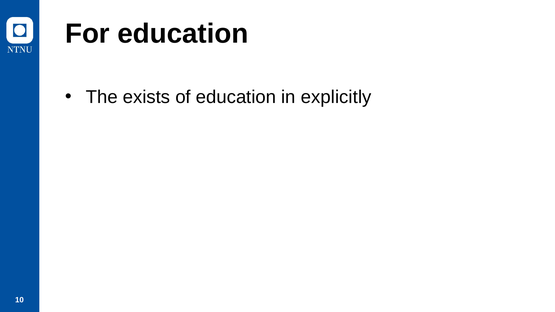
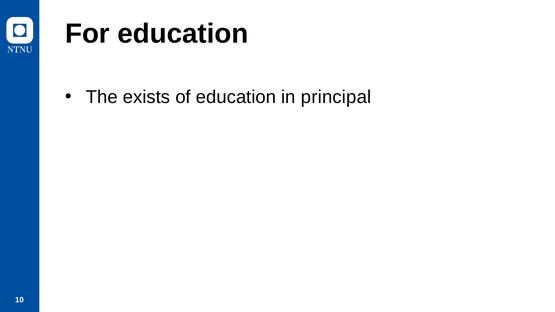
explicitly: explicitly -> principal
